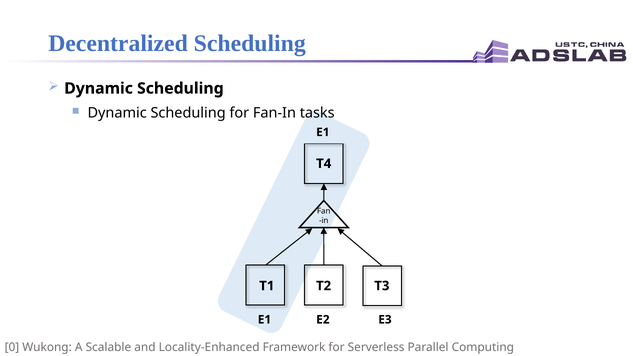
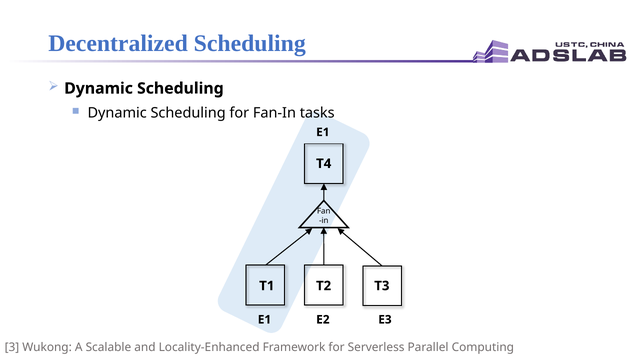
0: 0 -> 3
